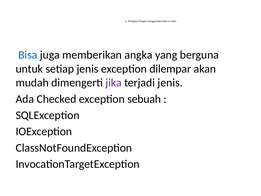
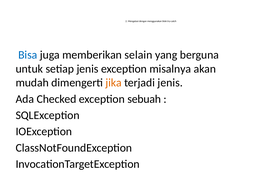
angka: angka -> selain
dilempar: dilempar -> misalnya
jika colour: purple -> orange
